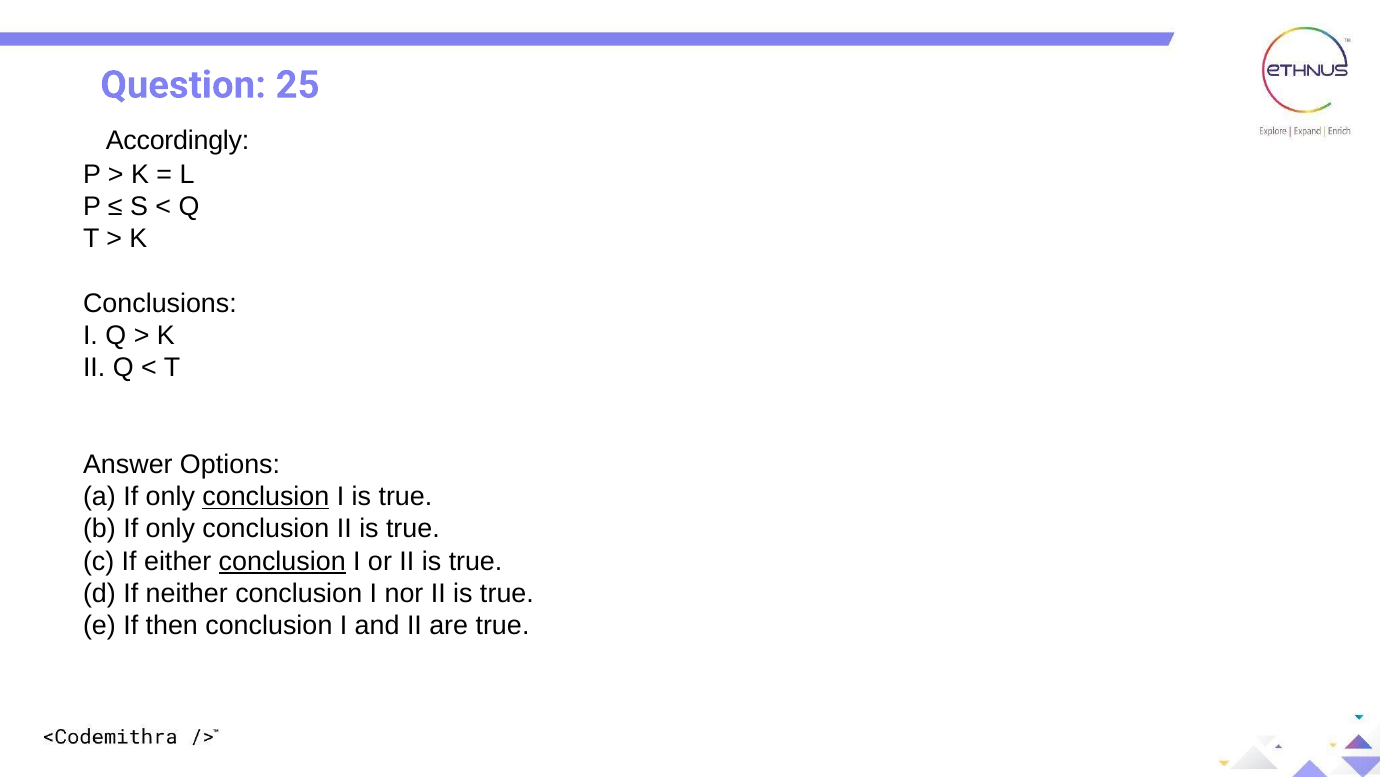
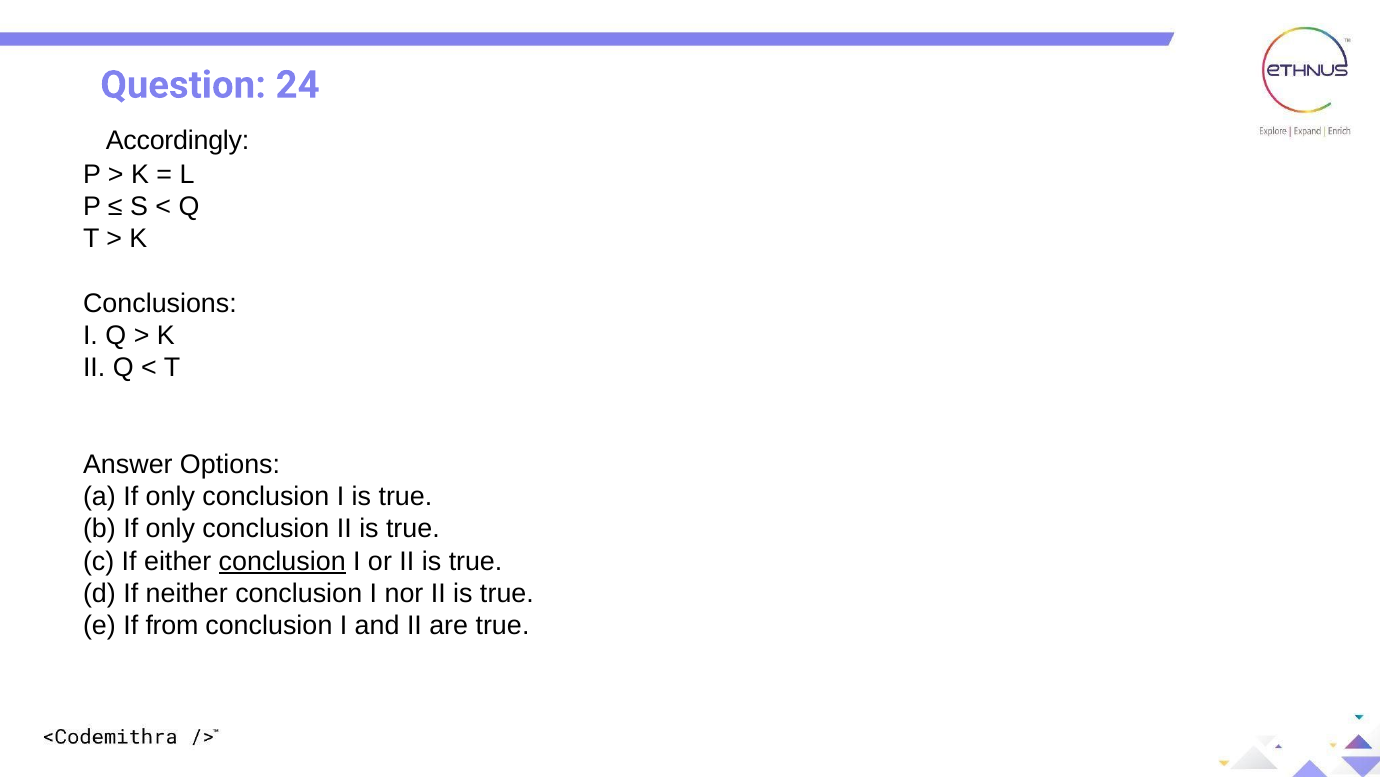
25: 25 -> 24
conclusion at (266, 496) underline: present -> none
then: then -> from
